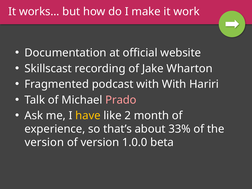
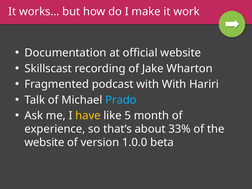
Prado colour: pink -> light blue
2: 2 -> 5
version at (44, 142): version -> website
